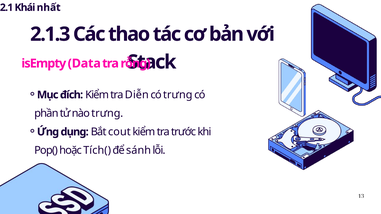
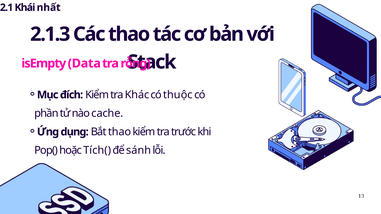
Diễn: Diễn -> Khác
có trưng: trưng -> thuộc
nào trưng: trưng -> cache
cout: cout -> thao
